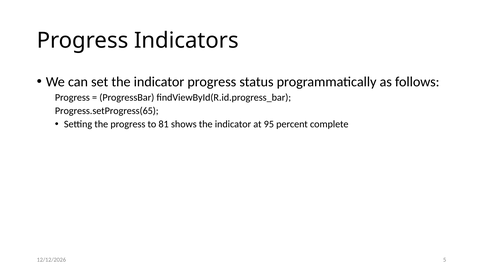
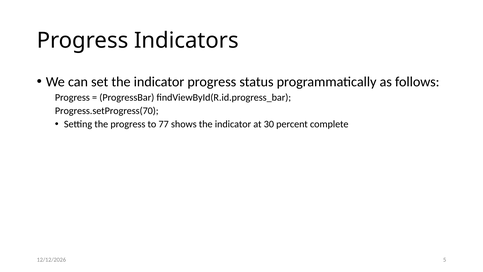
Progress.setProgress(65: Progress.setProgress(65 -> Progress.setProgress(70
81: 81 -> 77
95: 95 -> 30
